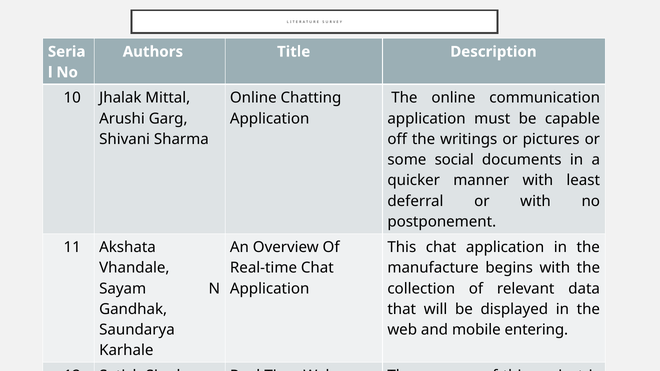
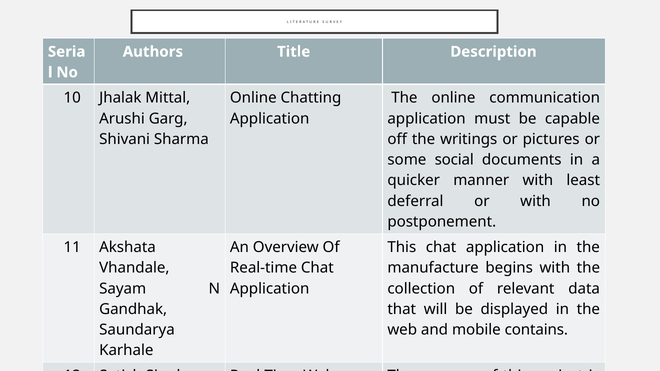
entering: entering -> contains
